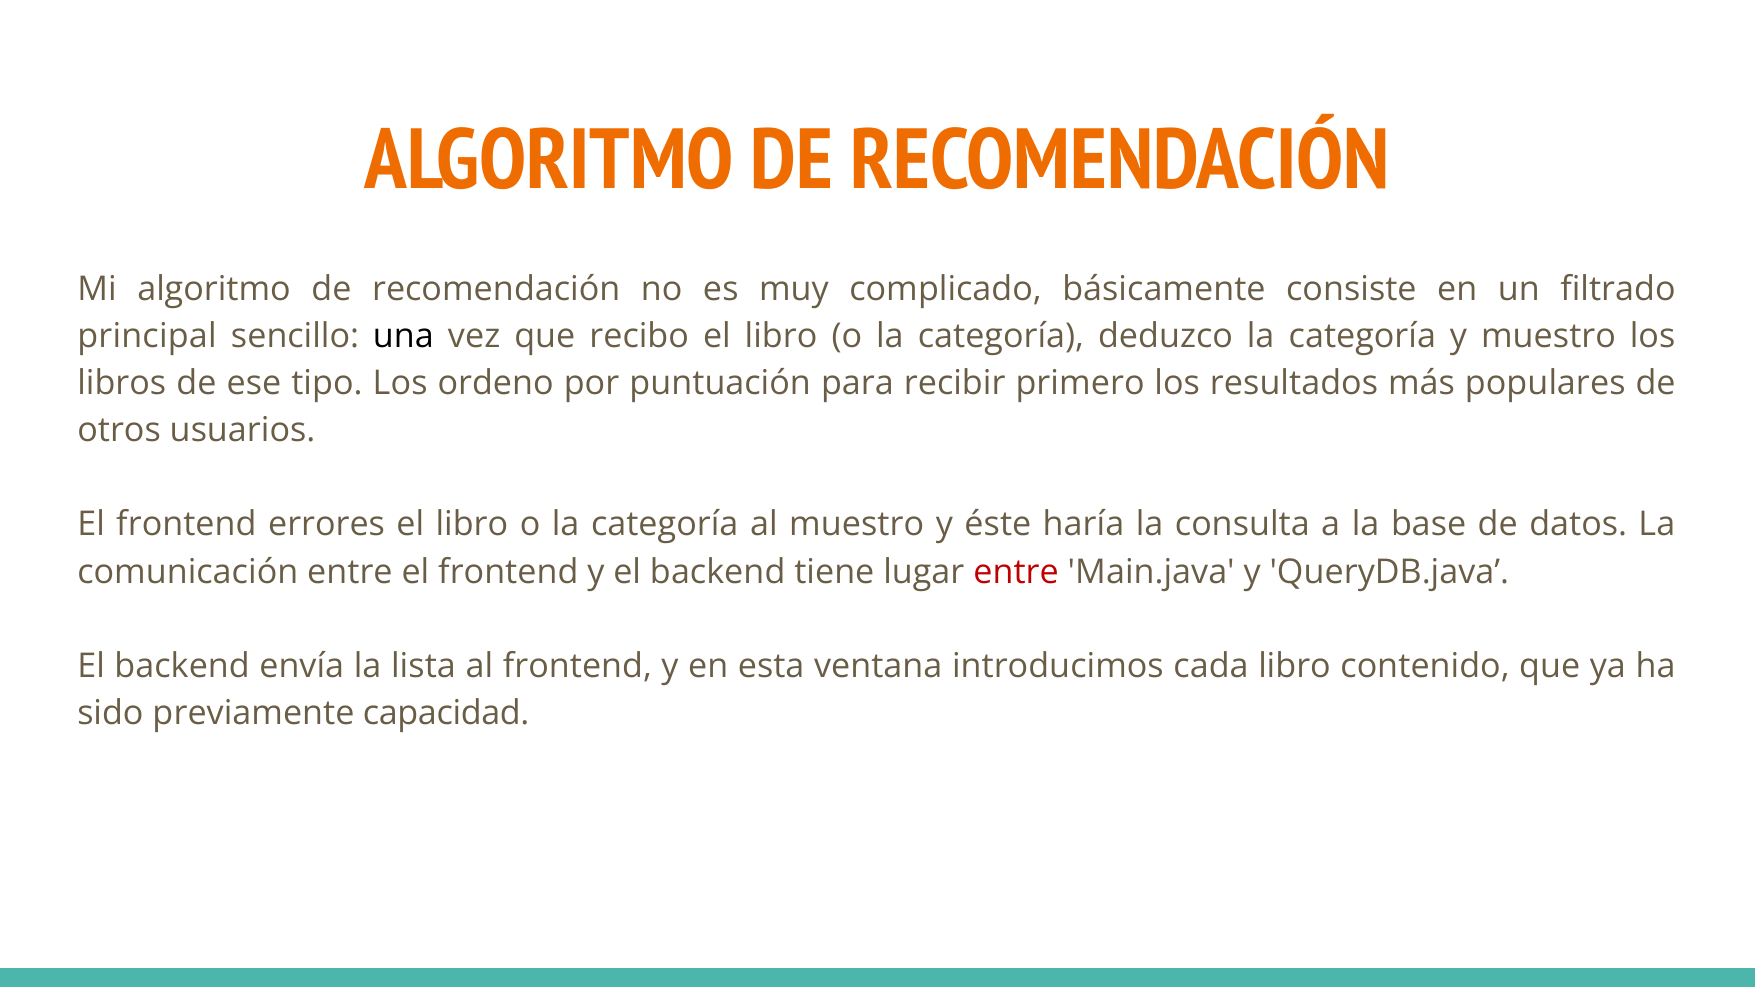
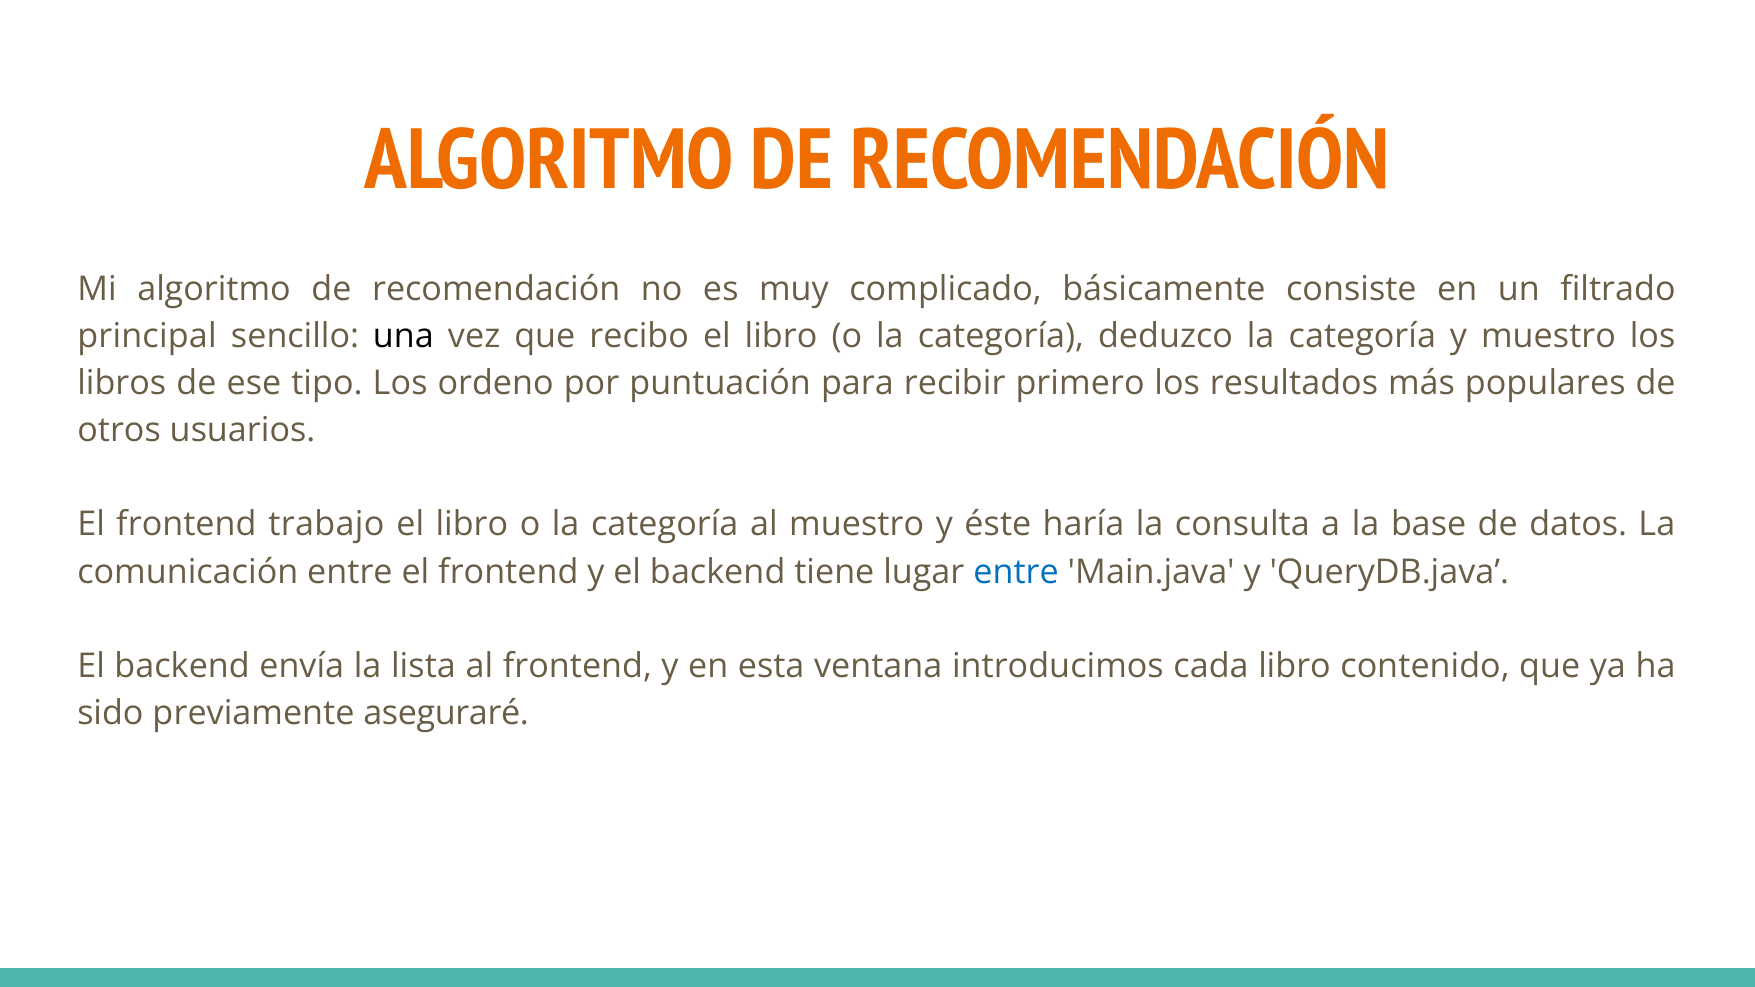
errores: errores -> trabajo
entre at (1016, 572) colour: red -> blue
capacidad: capacidad -> aseguraré
